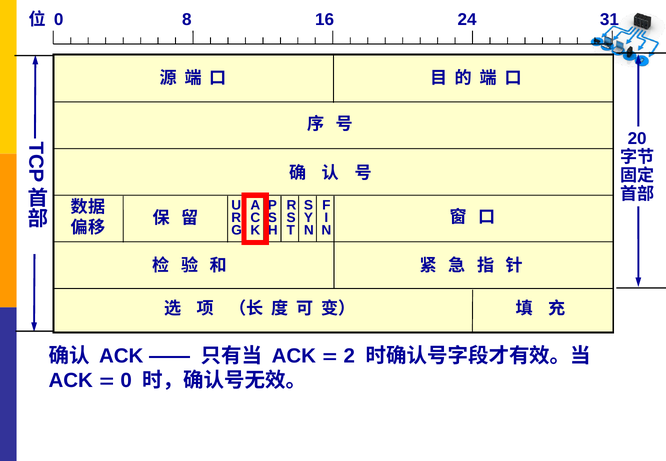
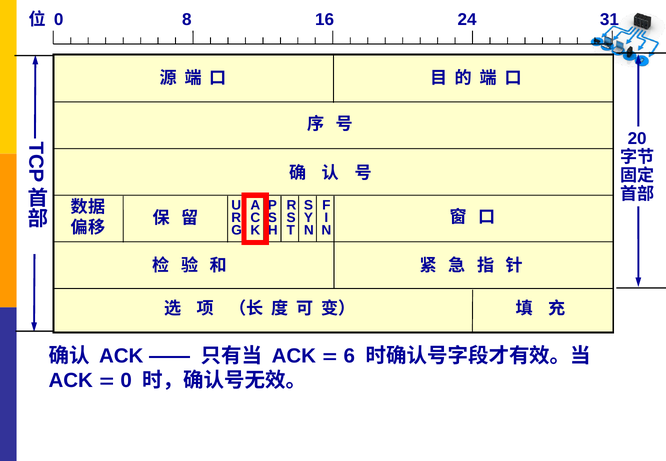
2: 2 -> 6
